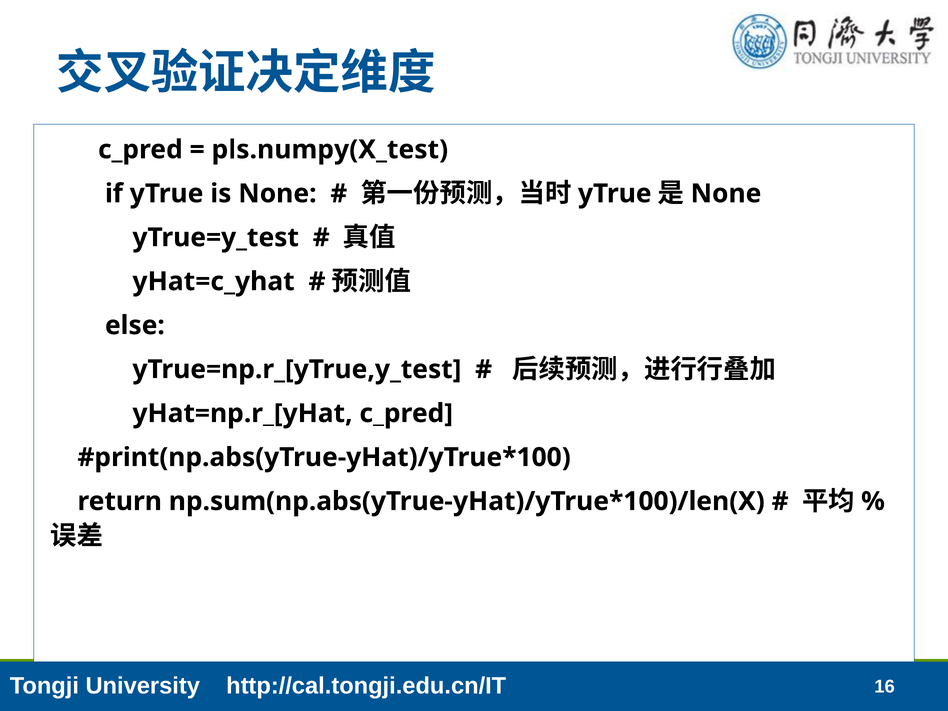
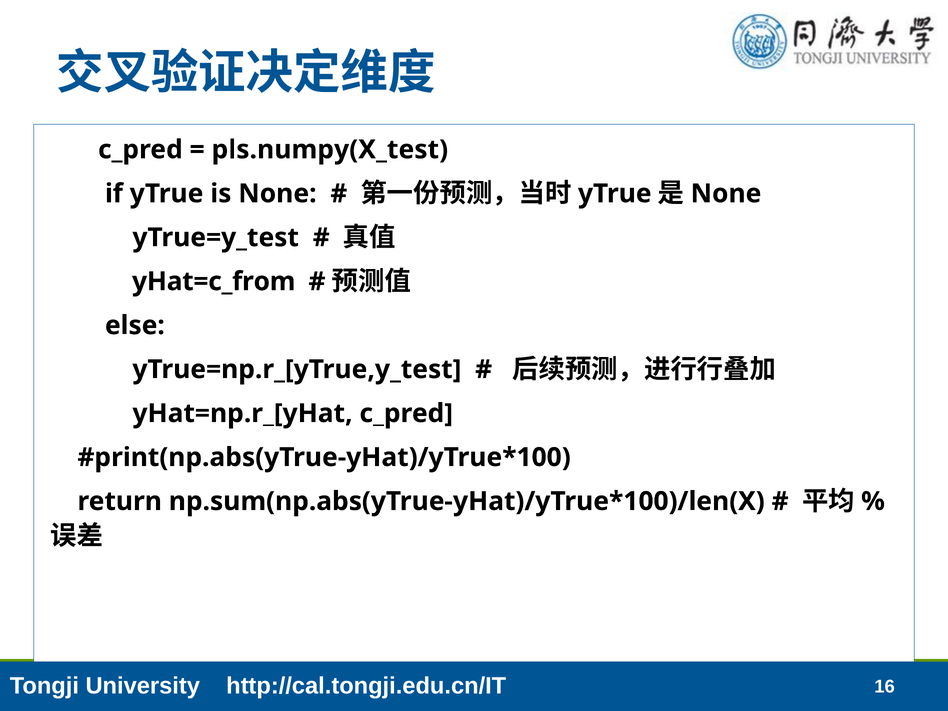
yHat=c_yhat: yHat=c_yhat -> yHat=c_from
